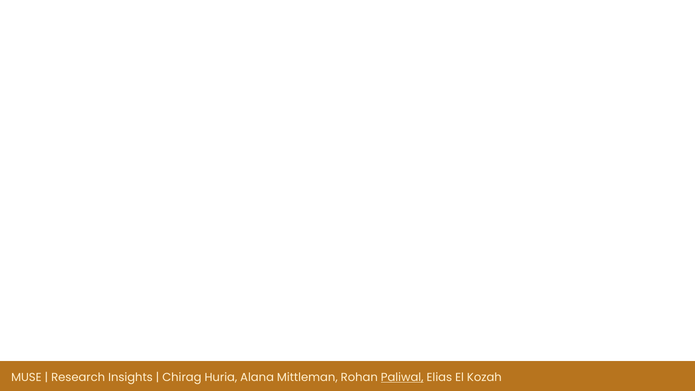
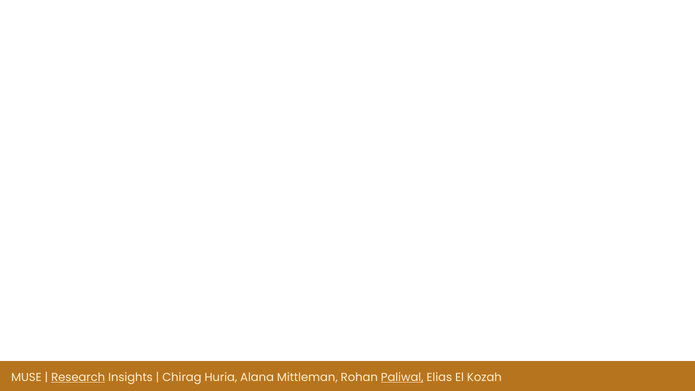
Research underline: none -> present
